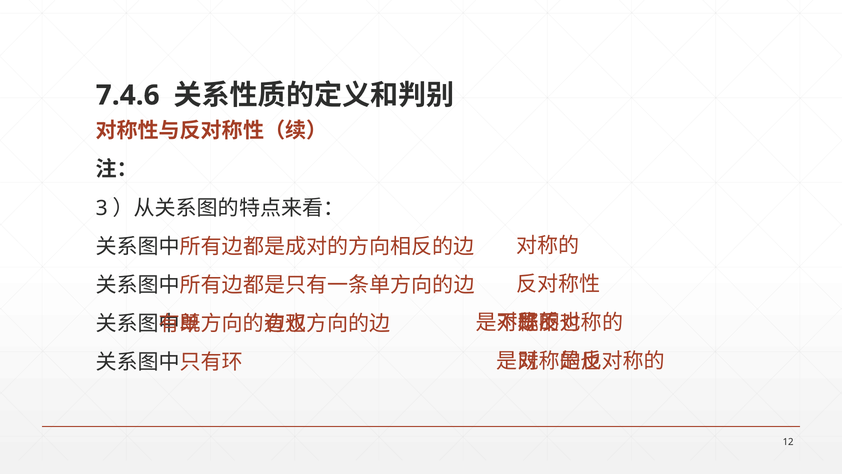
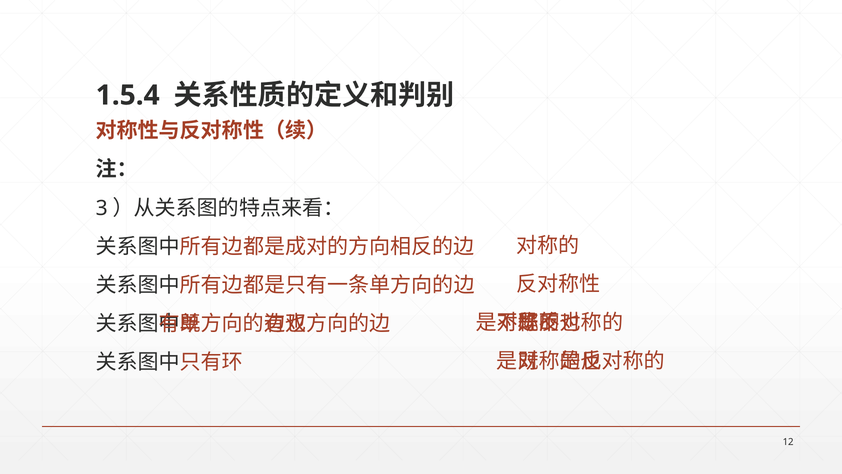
7.4.6: 7.4.6 -> 1.5.4
